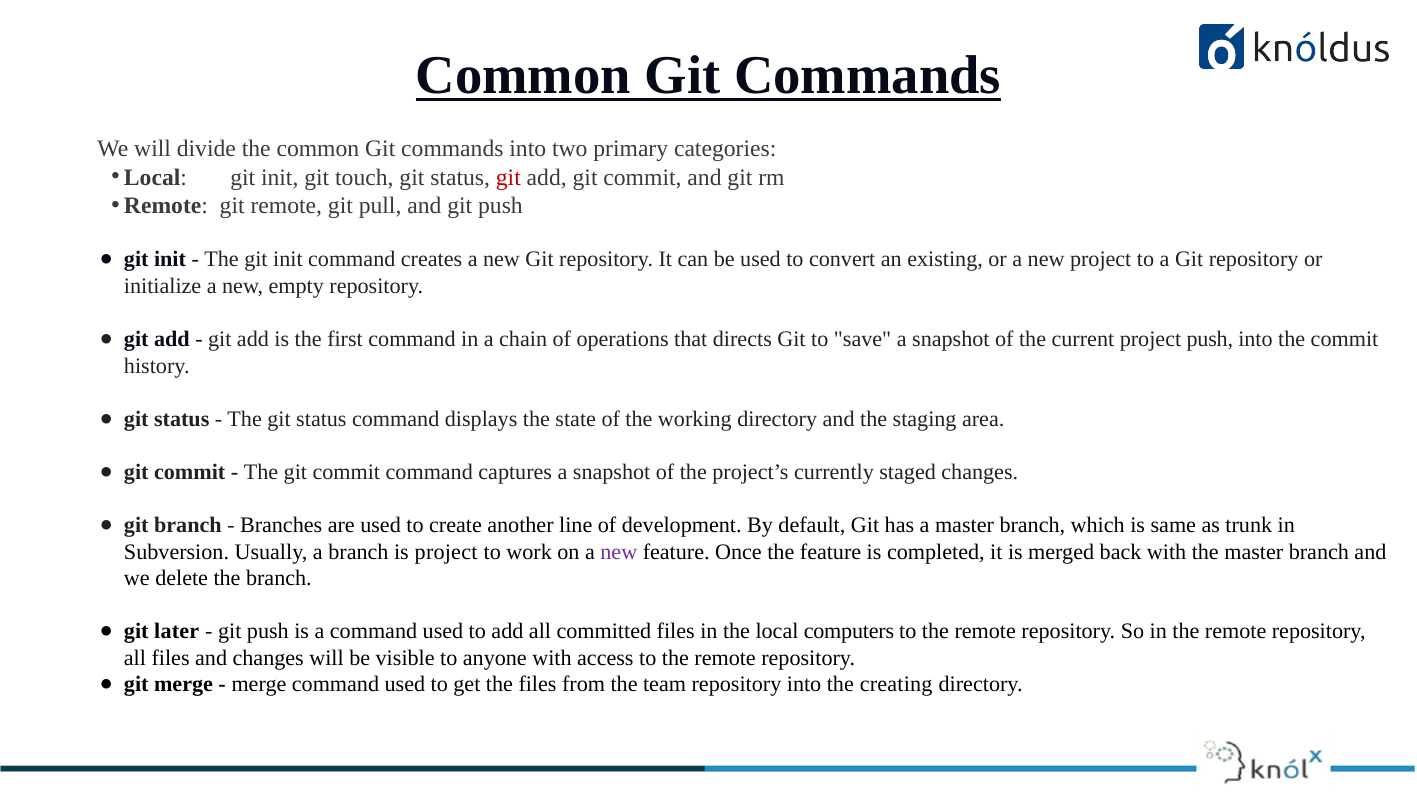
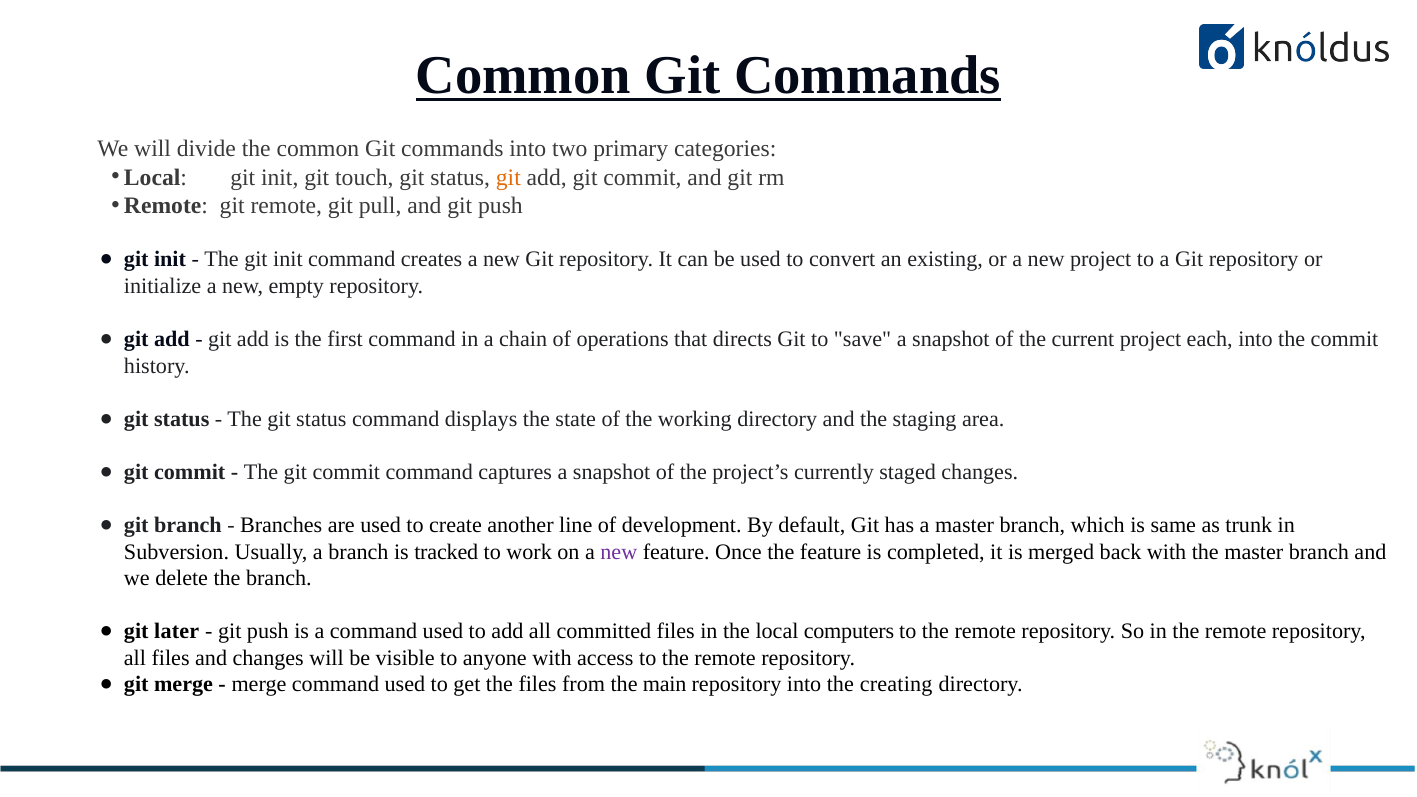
git at (508, 177) colour: red -> orange
project push: push -> each
is project: project -> tracked
team: team -> main
